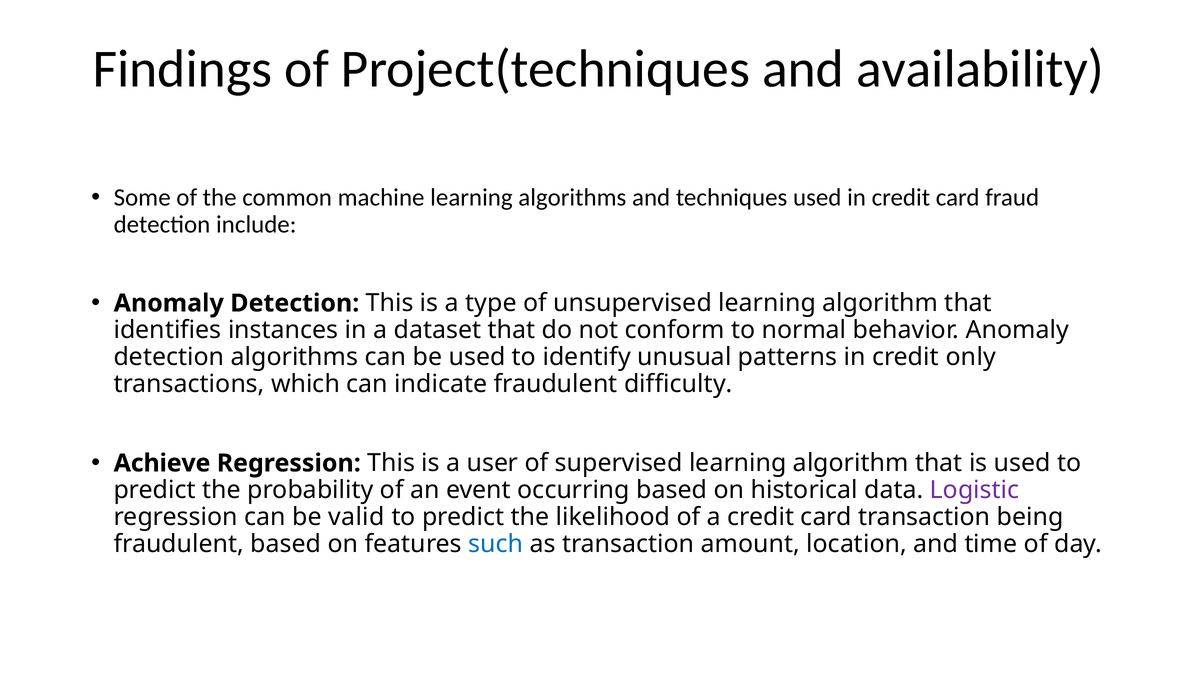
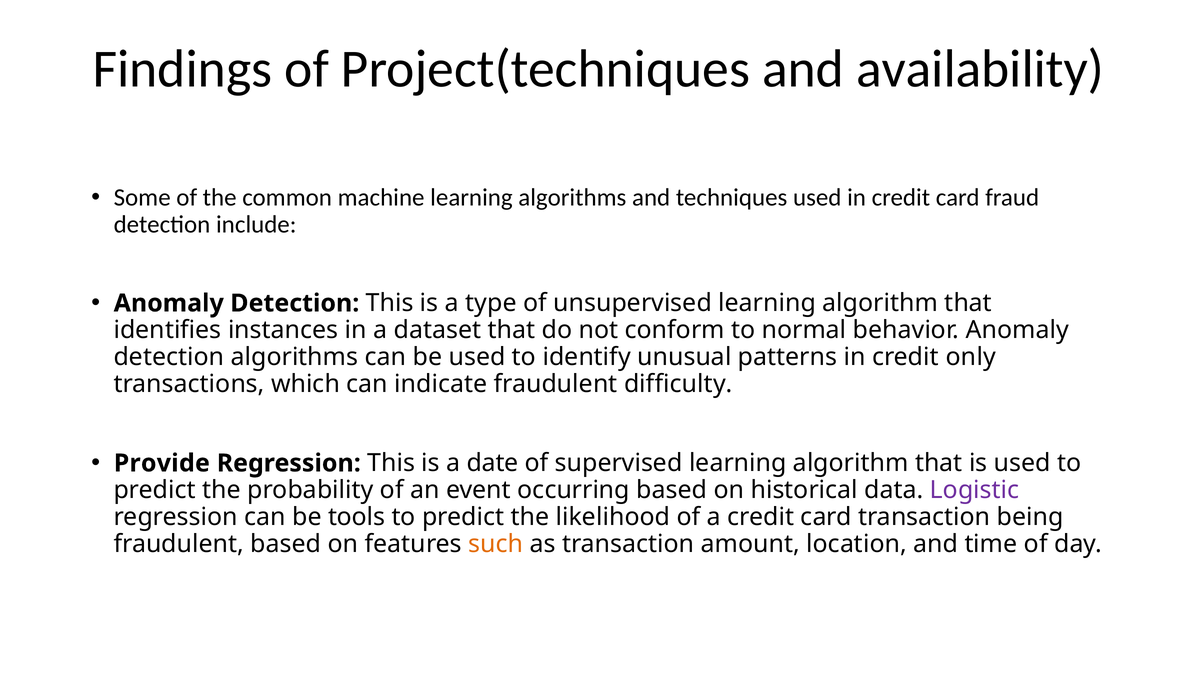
Achieve: Achieve -> Provide
user: user -> date
valid: valid -> tools
such colour: blue -> orange
